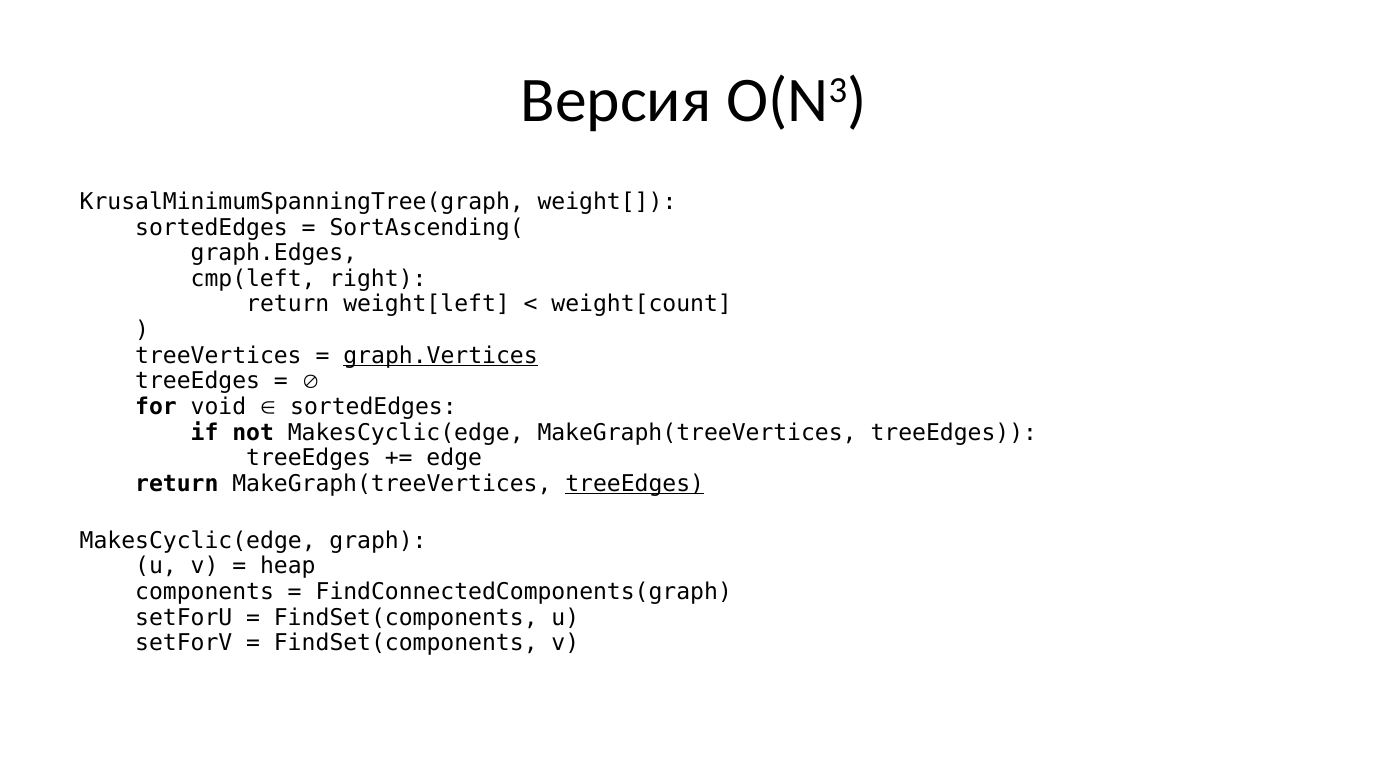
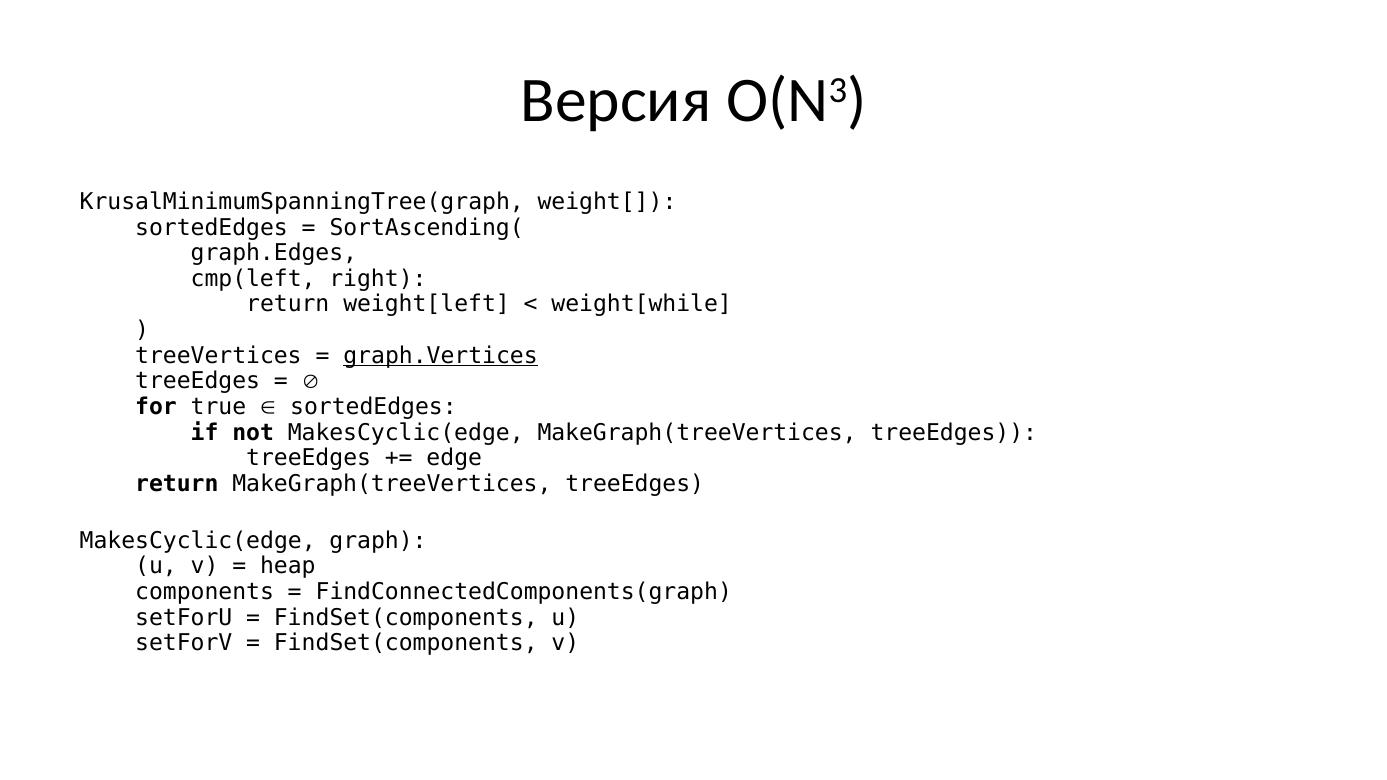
weight[count: weight[count -> weight[while
void: void -> true
treeEdges at (635, 484) underline: present -> none
